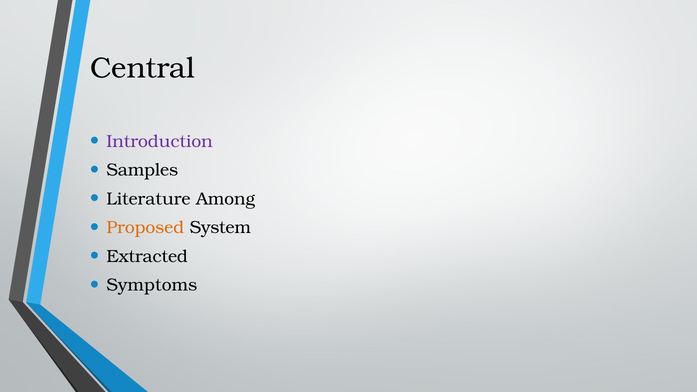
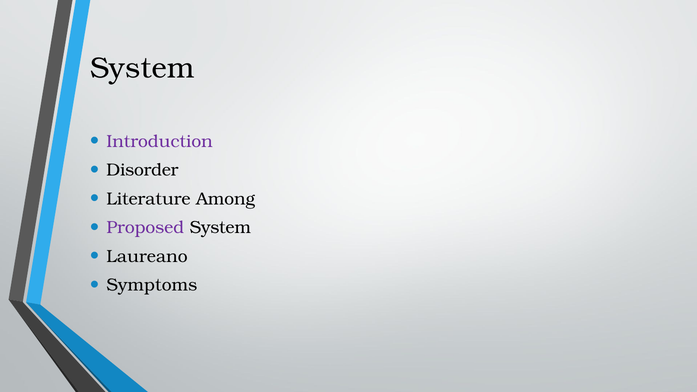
Central at (142, 68): Central -> System
Samples: Samples -> Disorder
Proposed colour: orange -> purple
Extracted: Extracted -> Laureano
